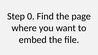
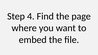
0: 0 -> 4
